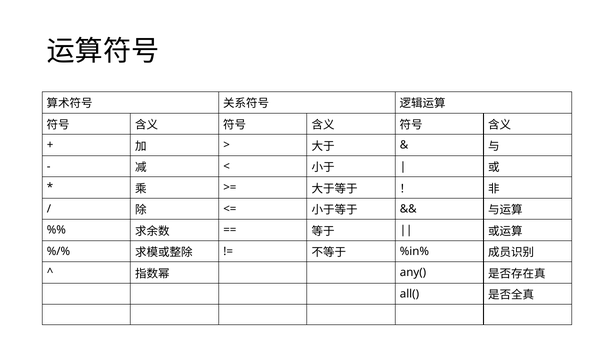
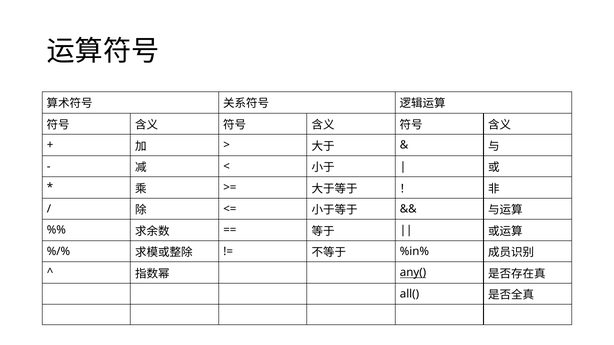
any( underline: none -> present
